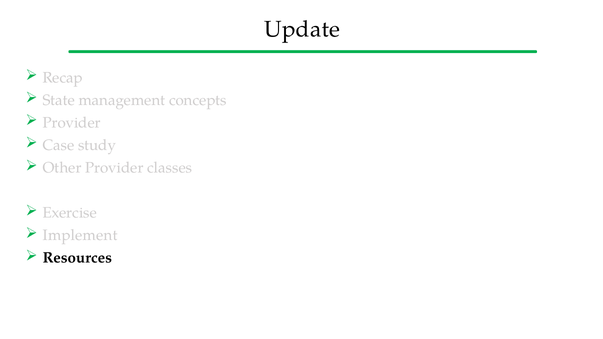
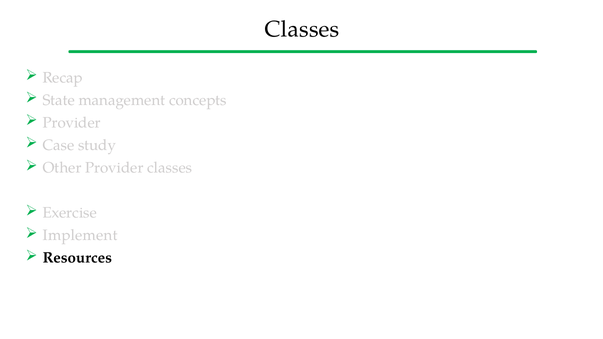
Update at (302, 29): Update -> Classes
